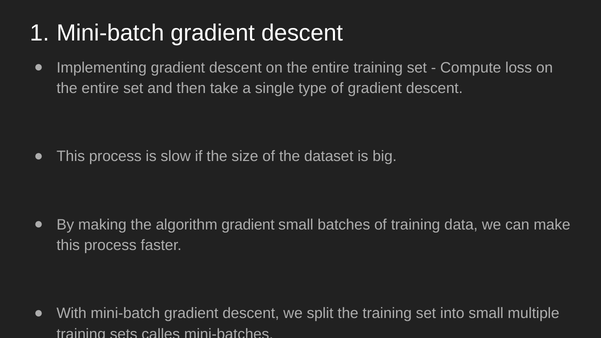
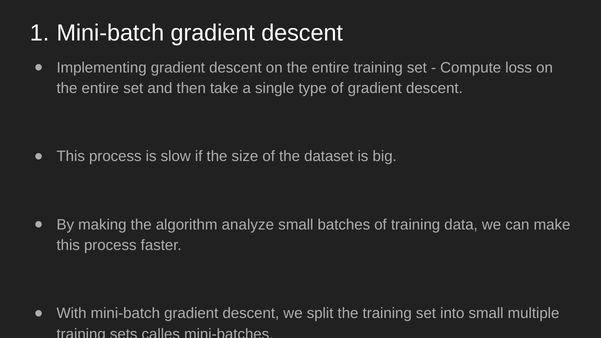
algorithm gradient: gradient -> analyze
